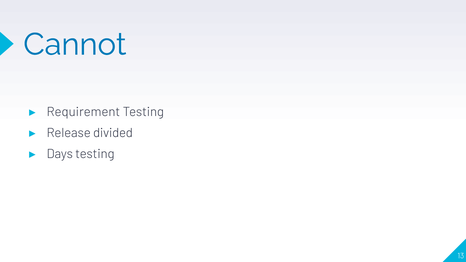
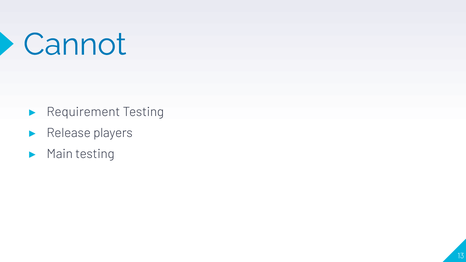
divided: divided -> players
Days: Days -> Main
